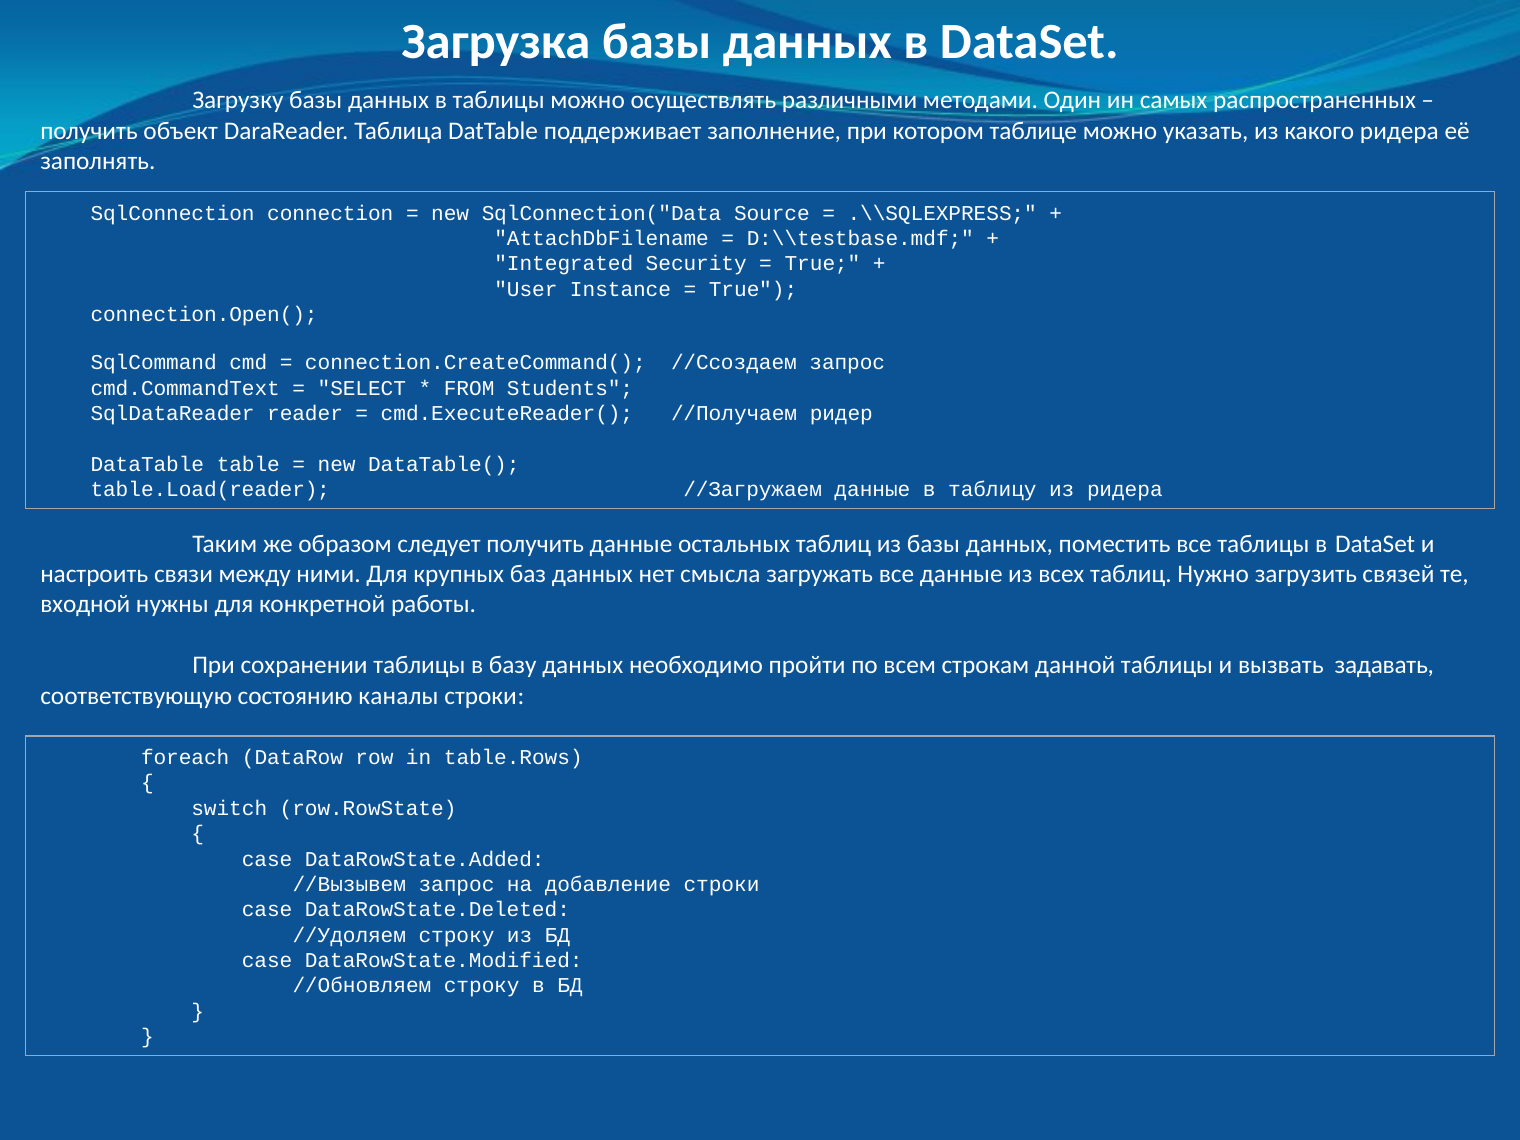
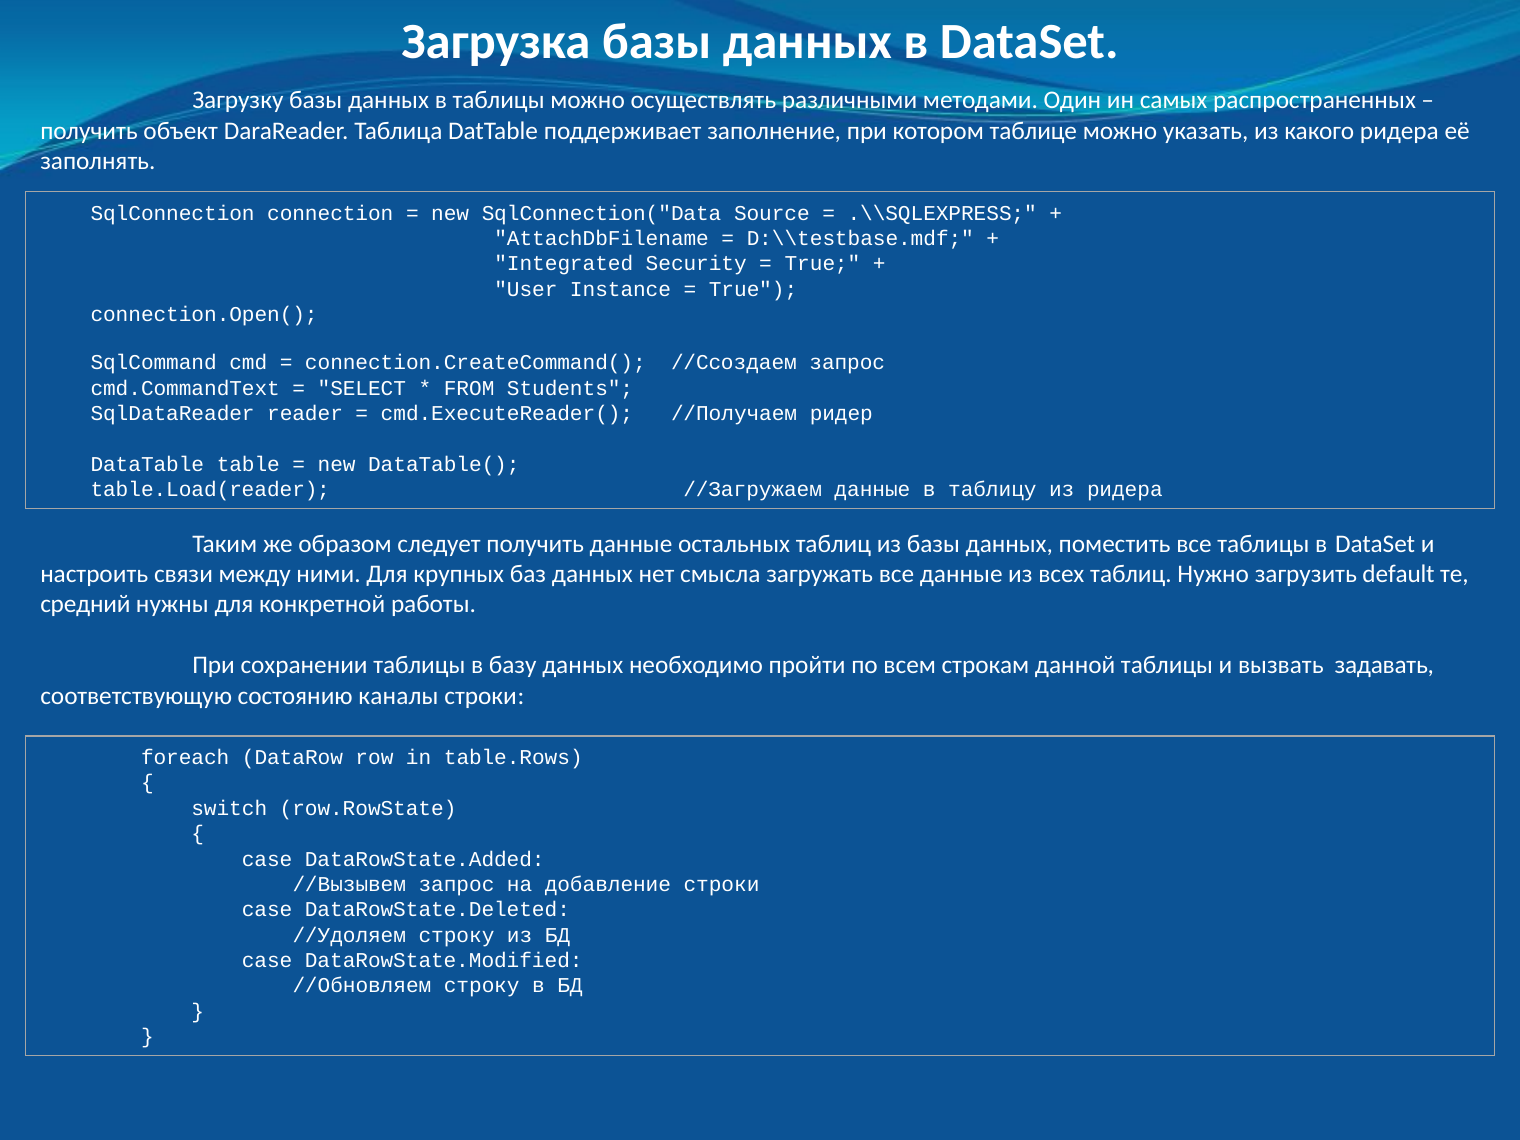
связей: связей -> default
входной: входной -> средний
